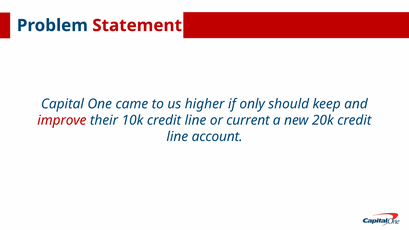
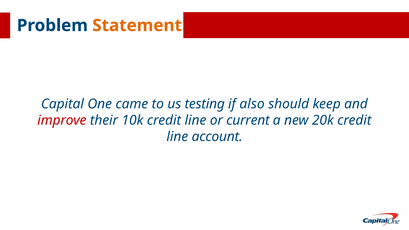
Statement colour: red -> orange
higher: higher -> testing
only: only -> also
